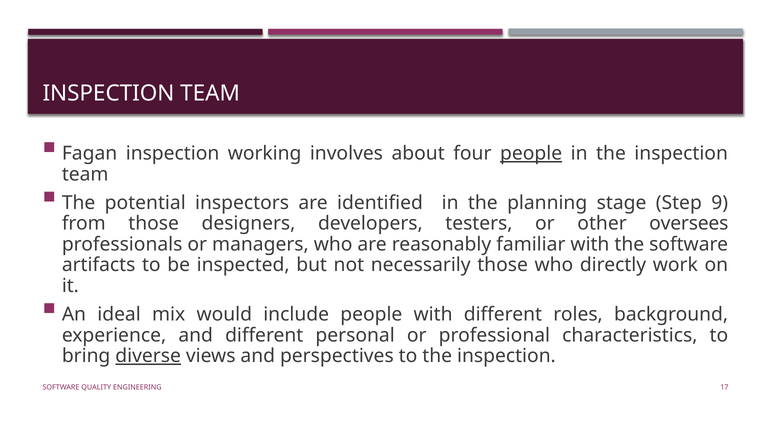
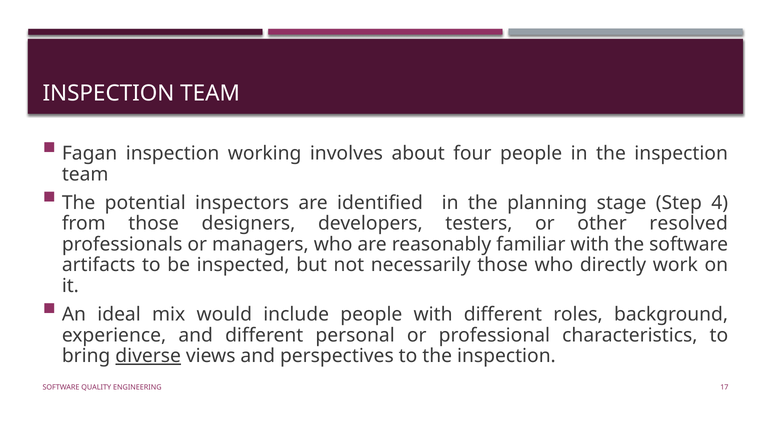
people at (531, 154) underline: present -> none
9: 9 -> 4
oversees: oversees -> resolved
